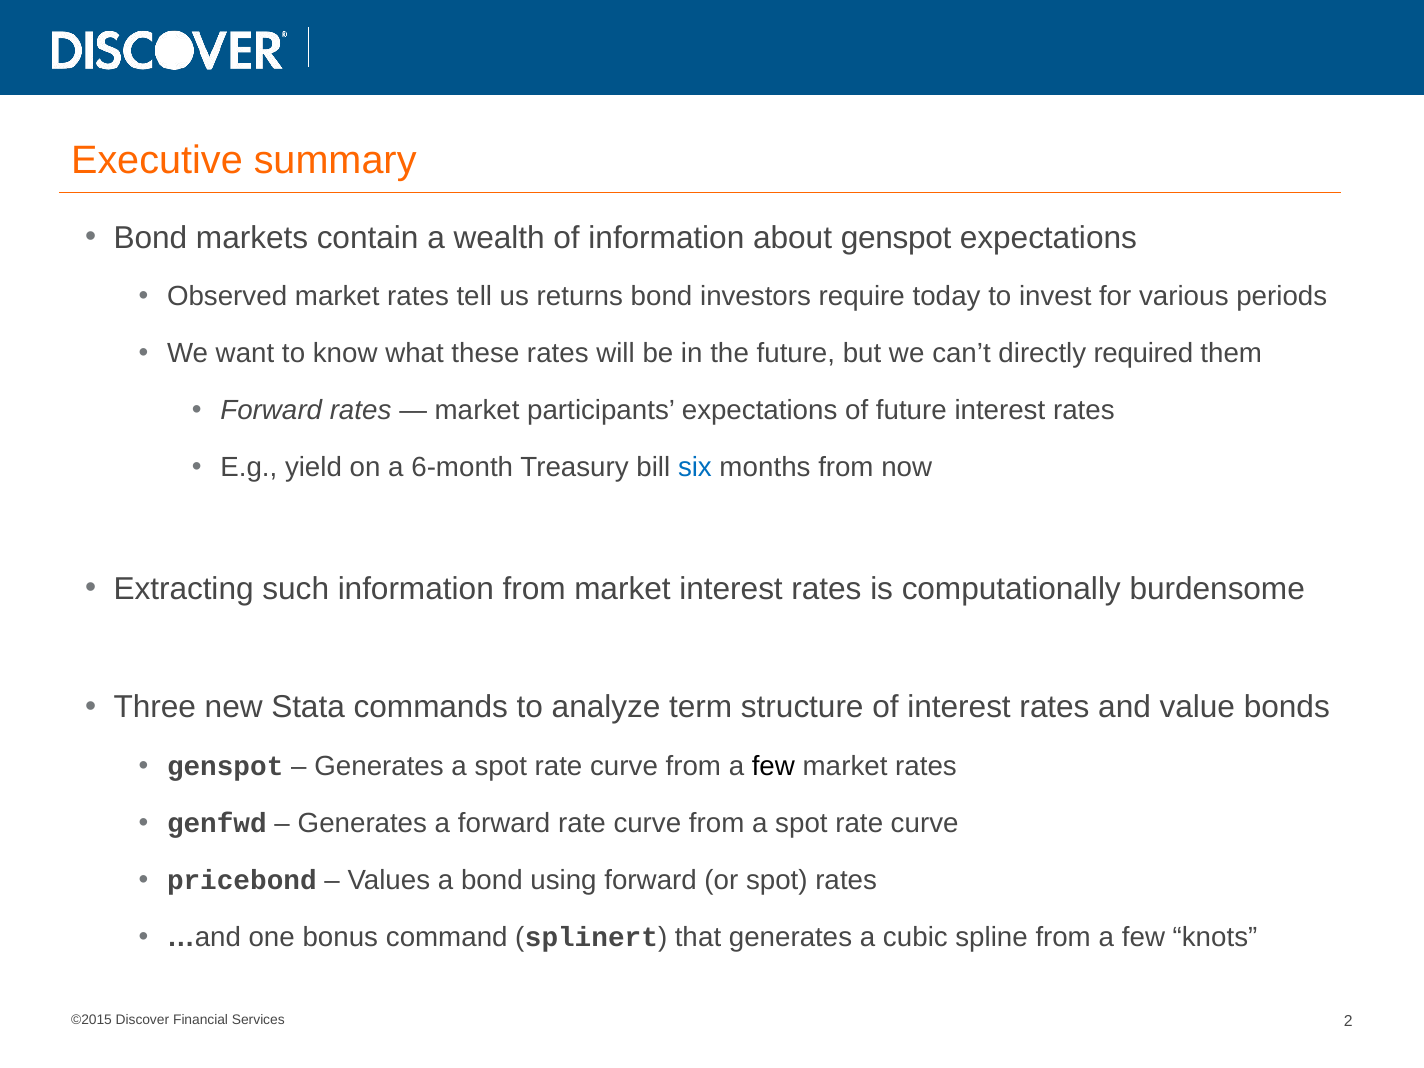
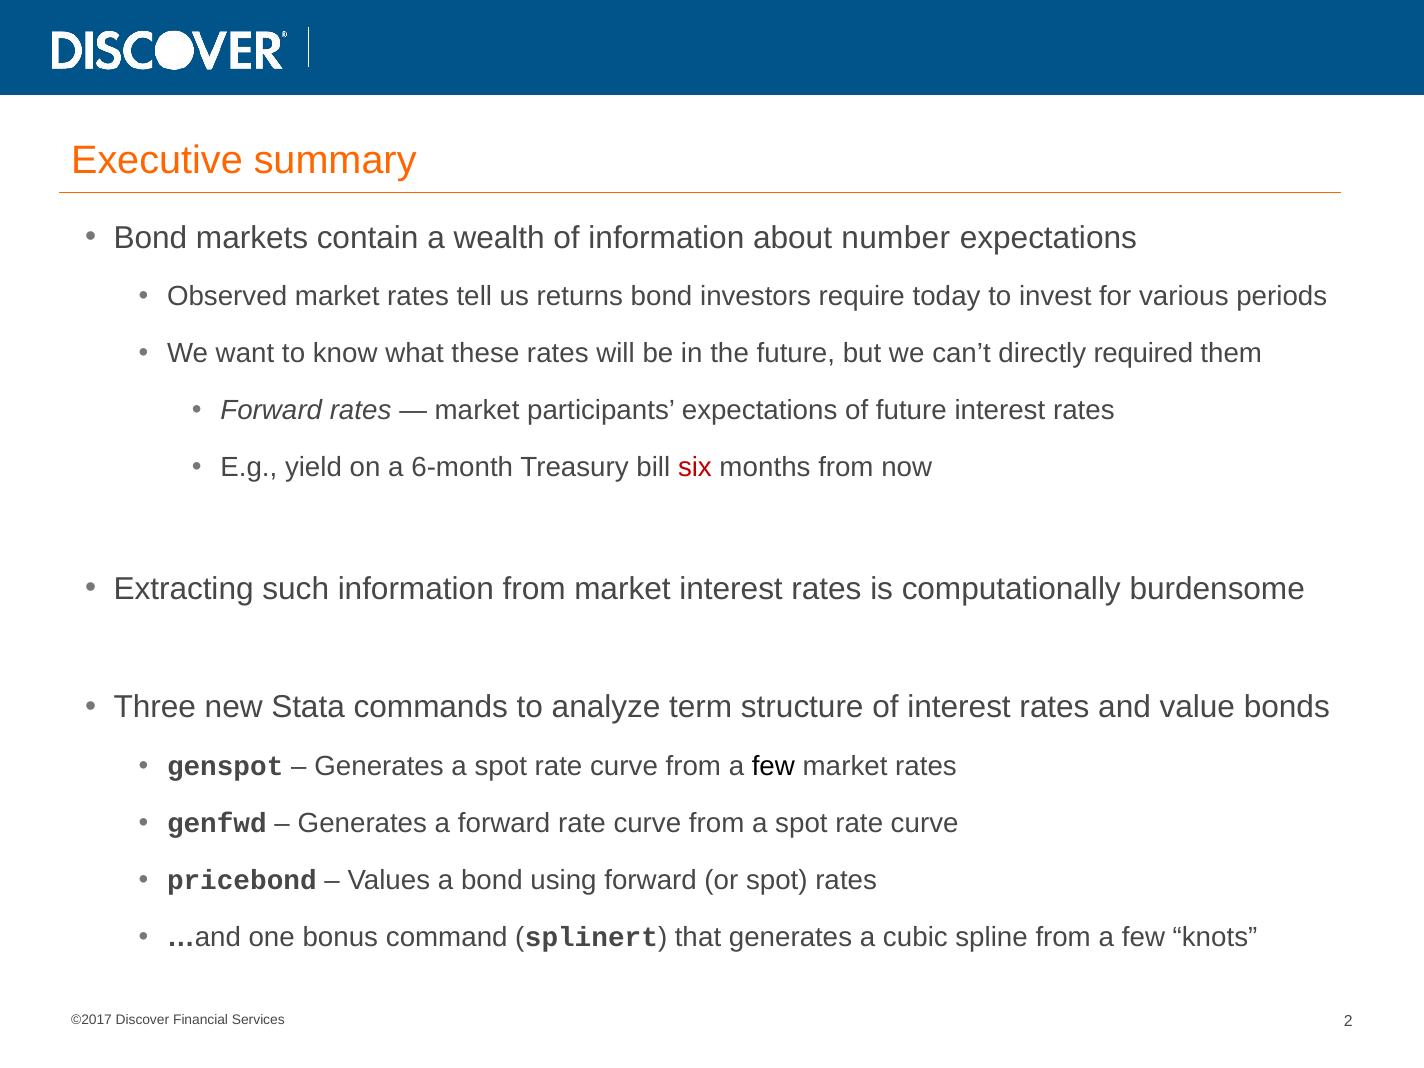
about genspot: genspot -> number
six colour: blue -> red
©2015: ©2015 -> ©2017
